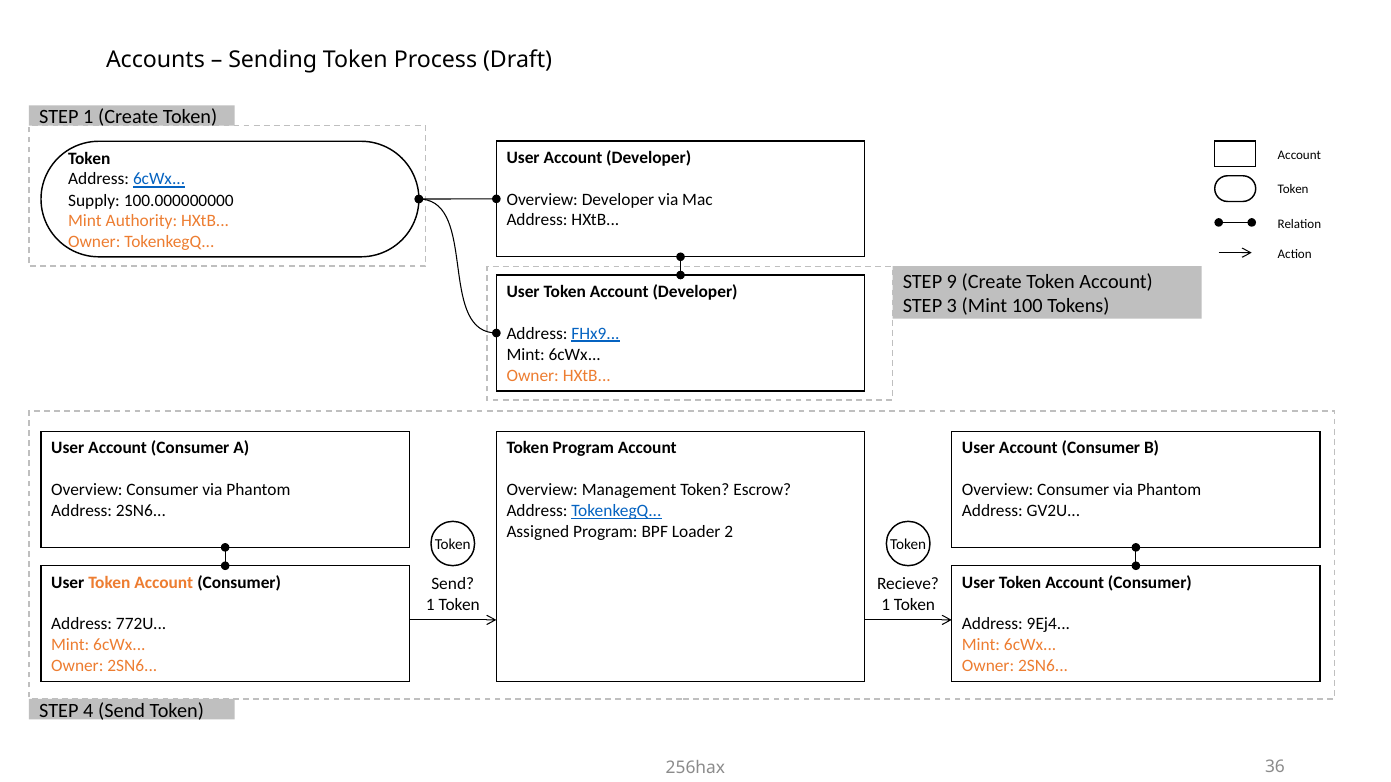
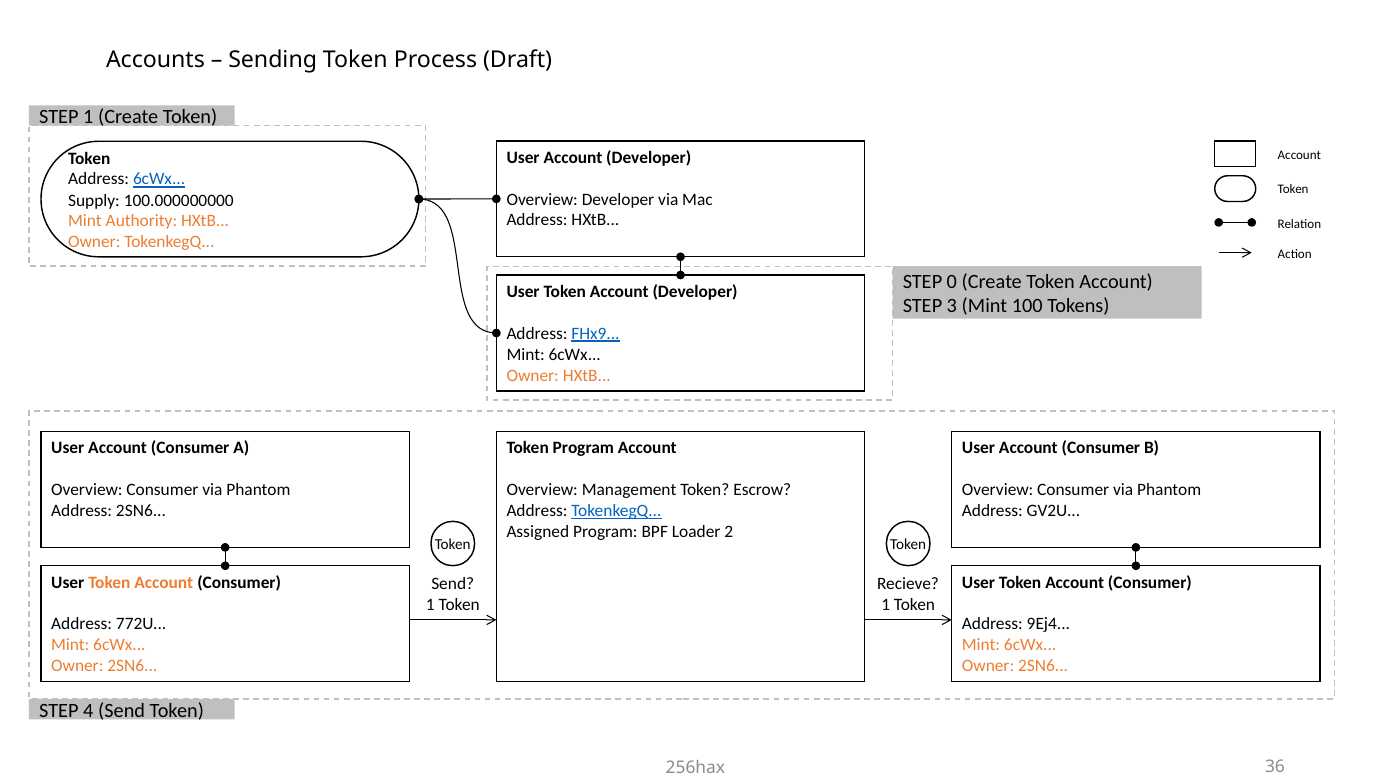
9: 9 -> 0
